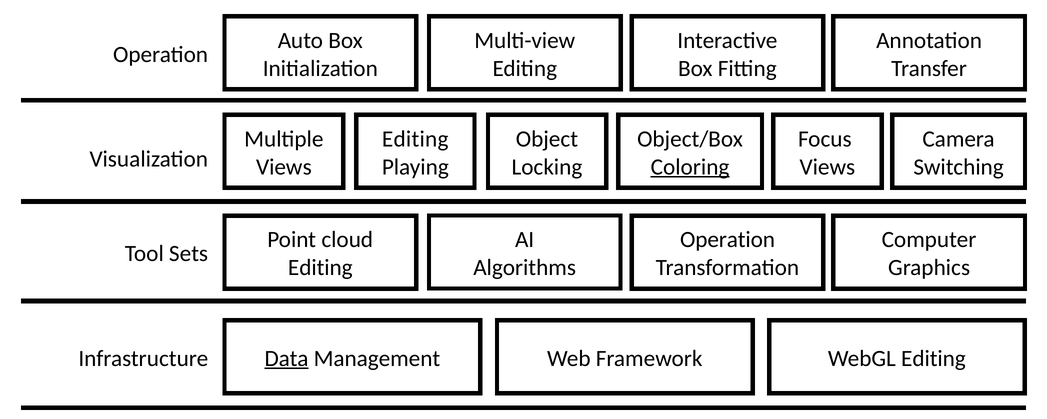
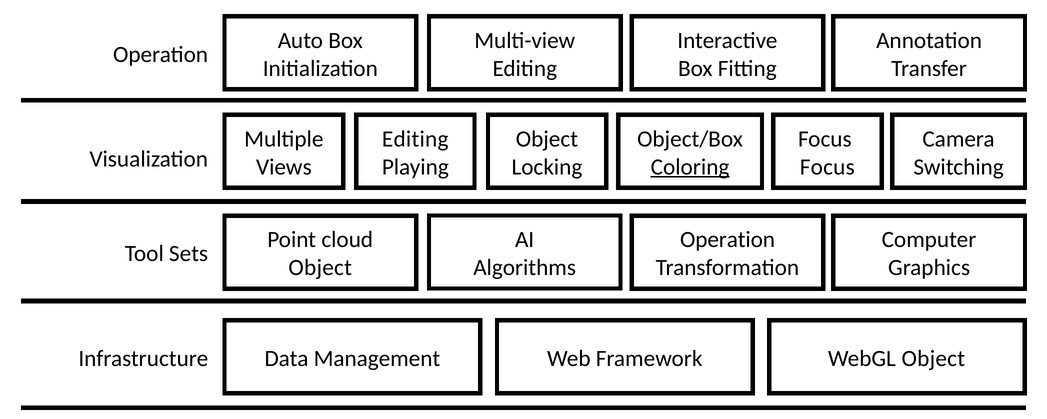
Views at (827, 167): Views -> Focus
Editing at (320, 268): Editing -> Object
Data underline: present -> none
WebGL Editing: Editing -> Object
